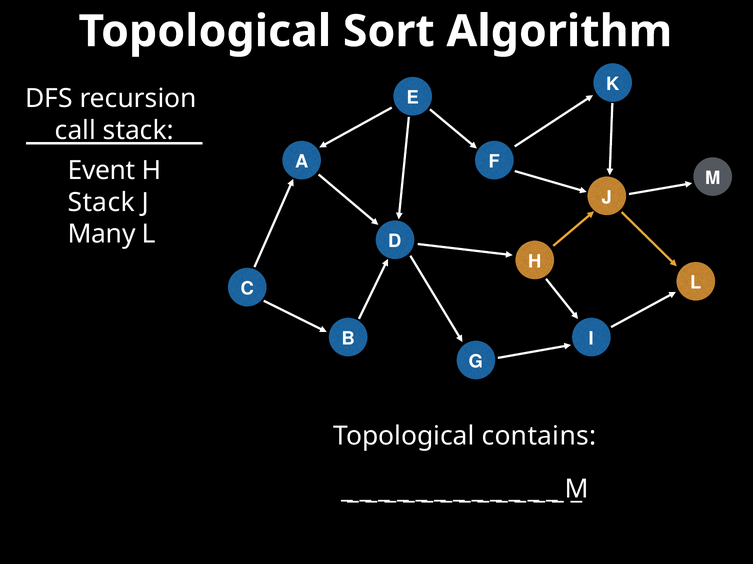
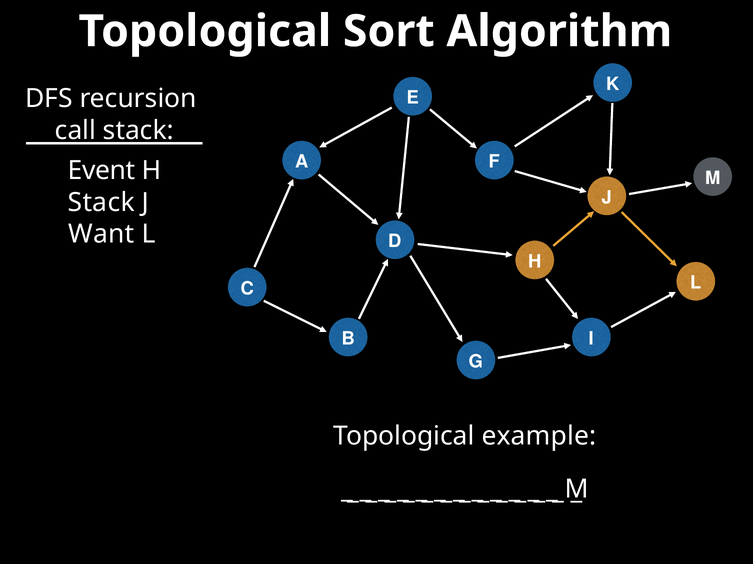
Many: Many -> Want
contains: contains -> example
